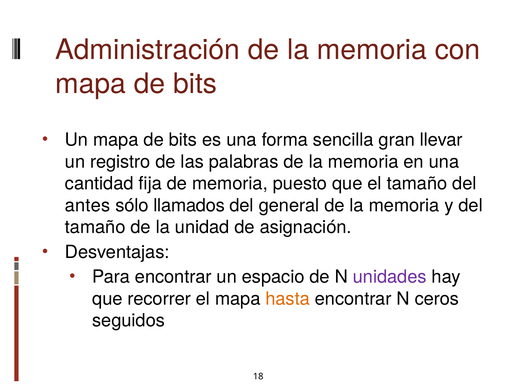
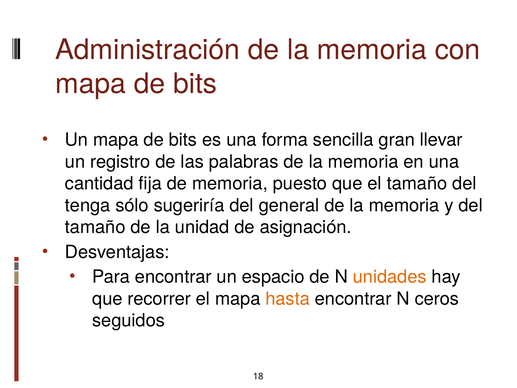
antes: antes -> tenga
llamados: llamados -> sugeriría
unidades colour: purple -> orange
